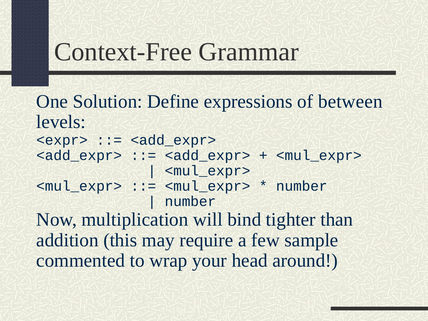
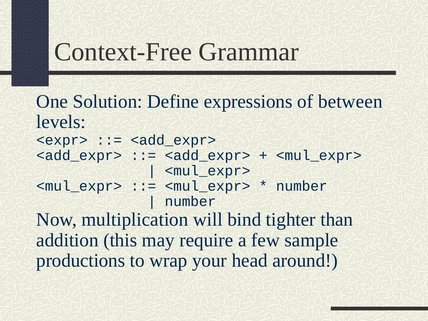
commented: commented -> productions
